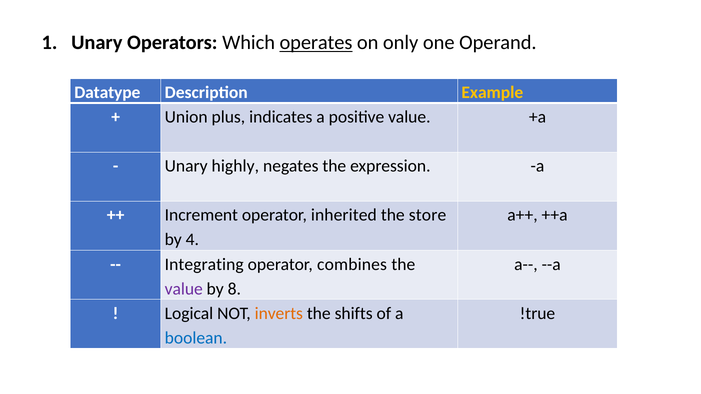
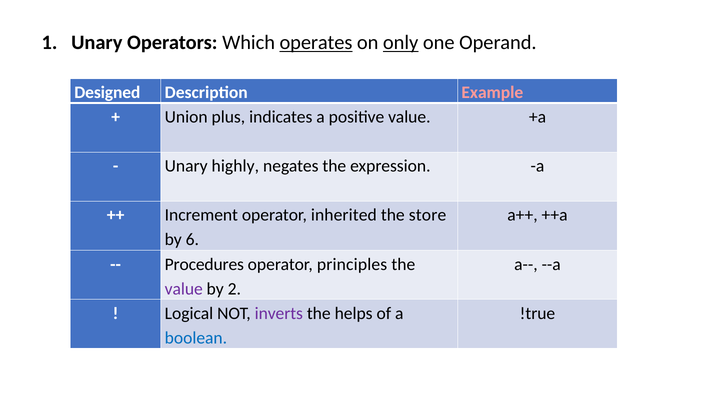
only underline: none -> present
Datatype: Datatype -> Designed
Example colour: yellow -> pink
4: 4 -> 6
Integrating: Integrating -> Procedures
combines: combines -> principles
8: 8 -> 2
inverts colour: orange -> purple
shifts: shifts -> helps
